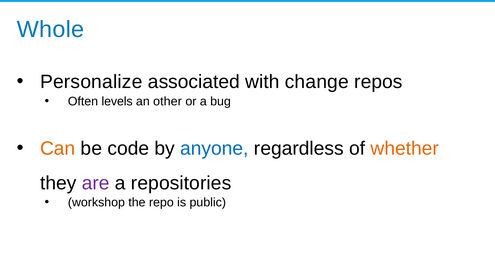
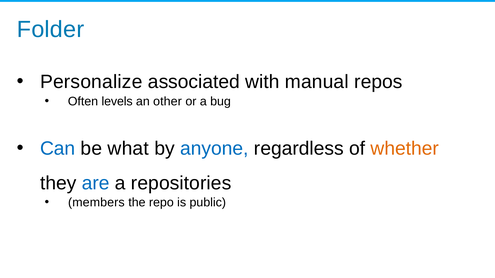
Whole: Whole -> Folder
change: change -> manual
Can colour: orange -> blue
code: code -> what
are colour: purple -> blue
workshop: workshop -> members
